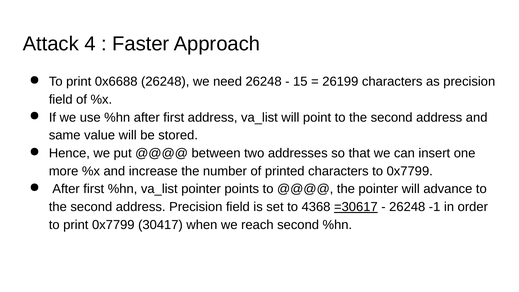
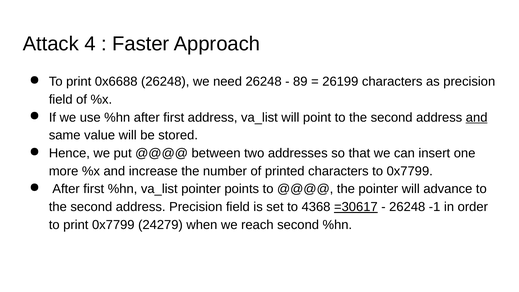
15: 15 -> 89
and at (477, 117) underline: none -> present
30417: 30417 -> 24279
